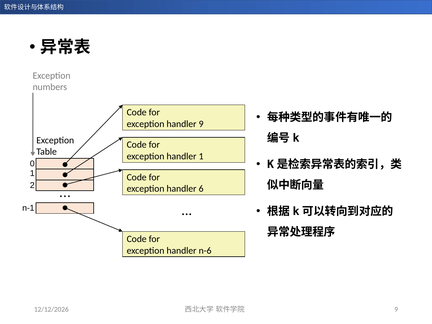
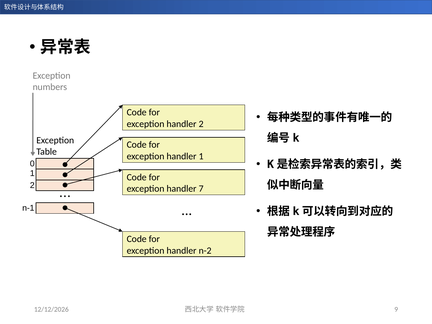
handler 9: 9 -> 2
6: 6 -> 7
n-6: n-6 -> n-2
